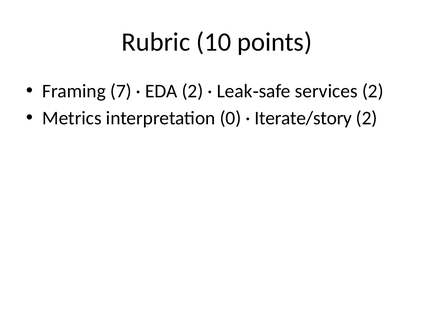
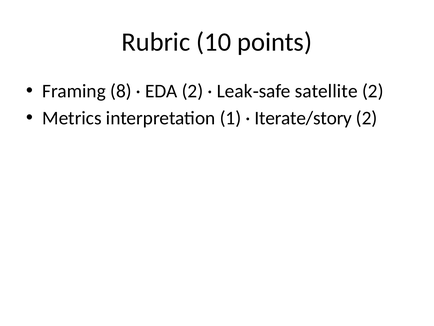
7: 7 -> 8
services: services -> satellite
0: 0 -> 1
